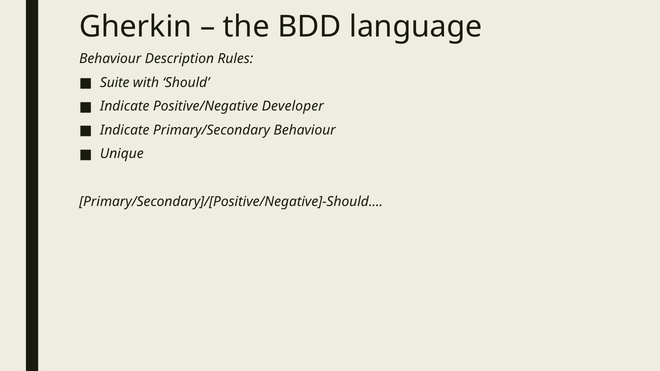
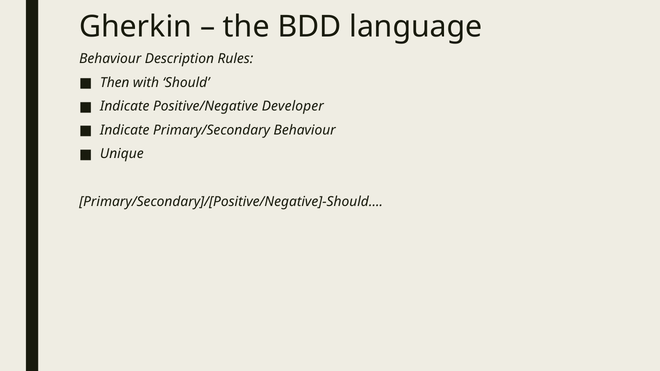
Suite: Suite -> Then
